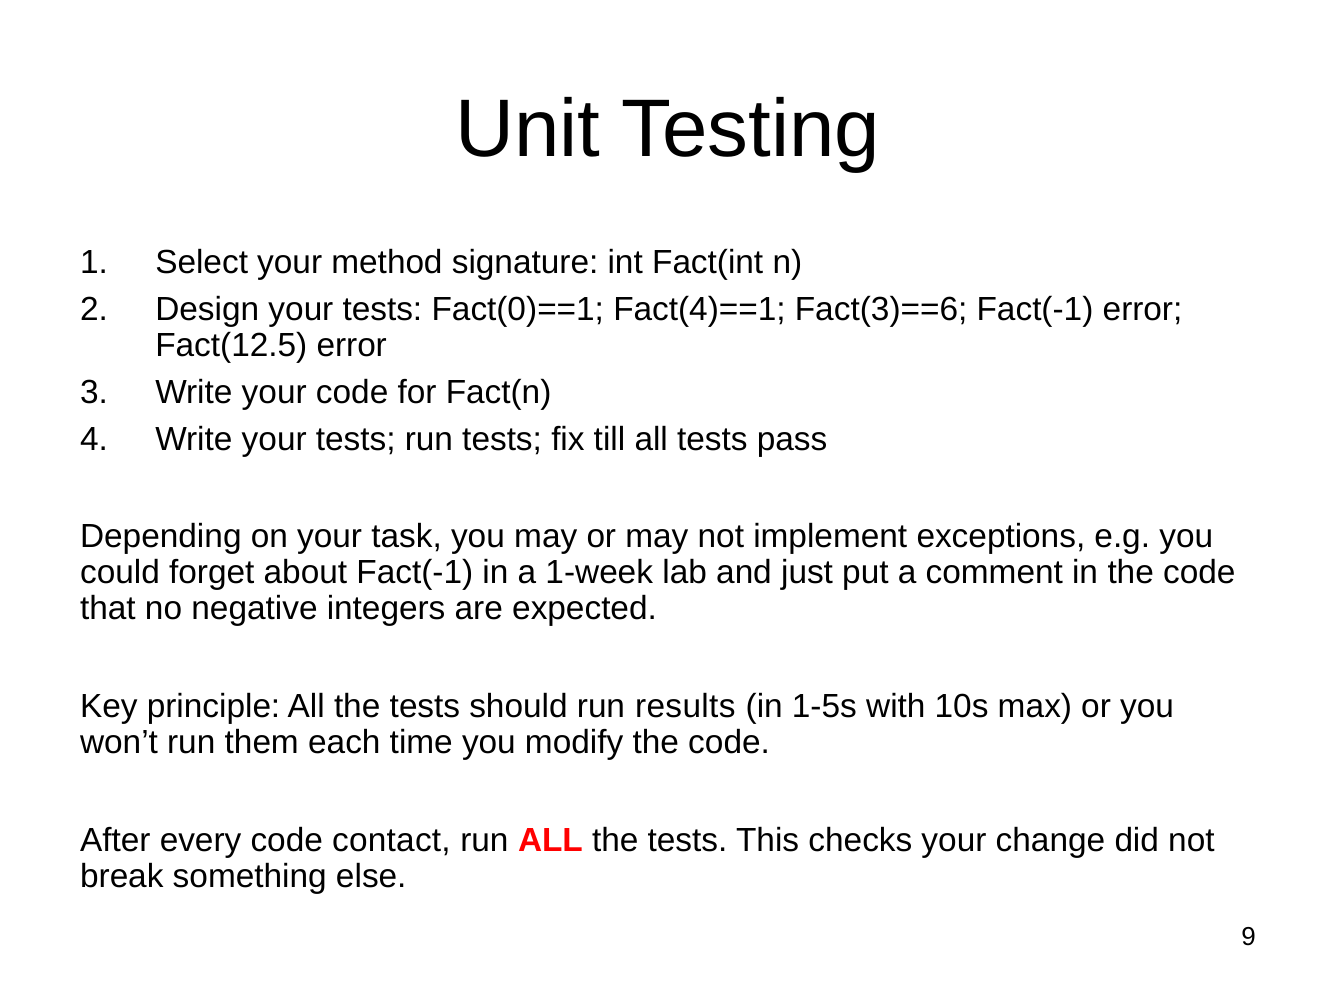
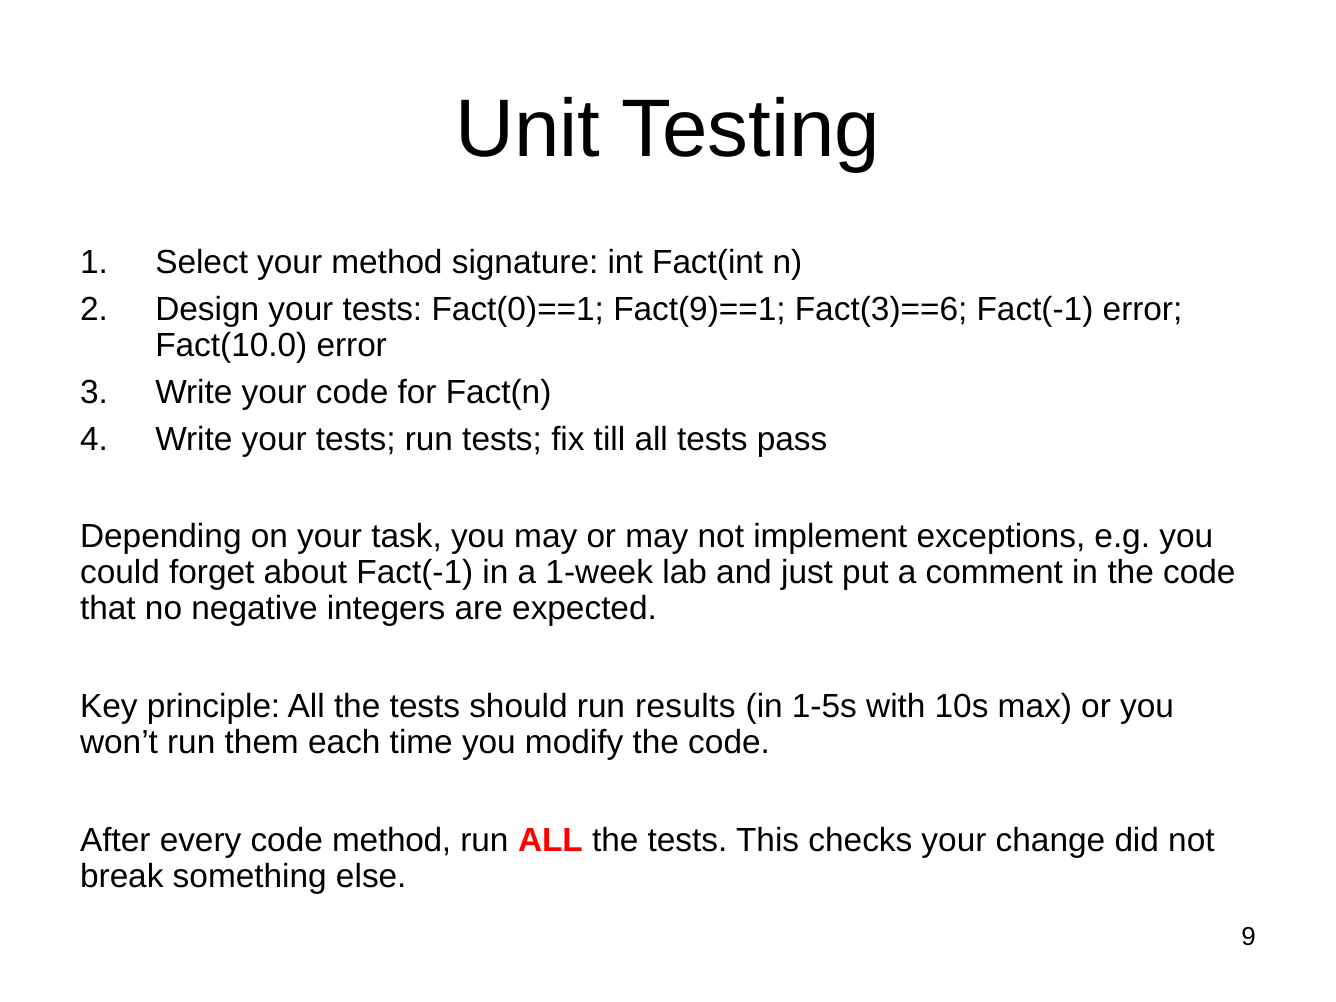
Fact(4)==1: Fact(4)==1 -> Fact(9)==1
Fact(12.5: Fact(12.5 -> Fact(10.0
code contact: contact -> method
